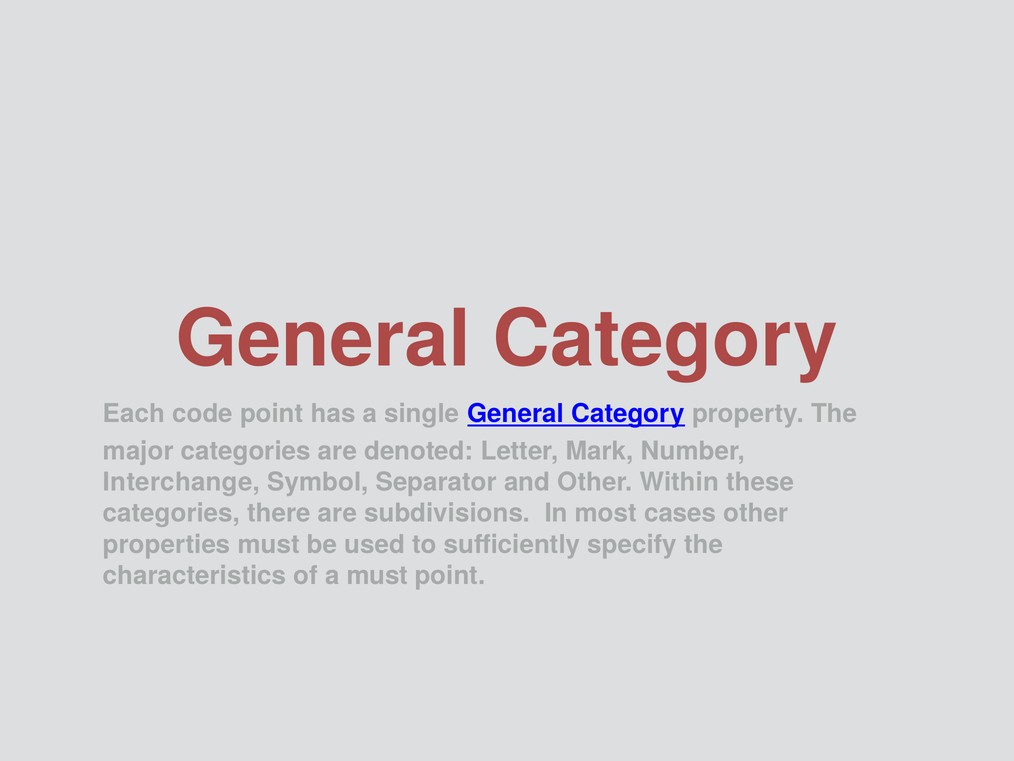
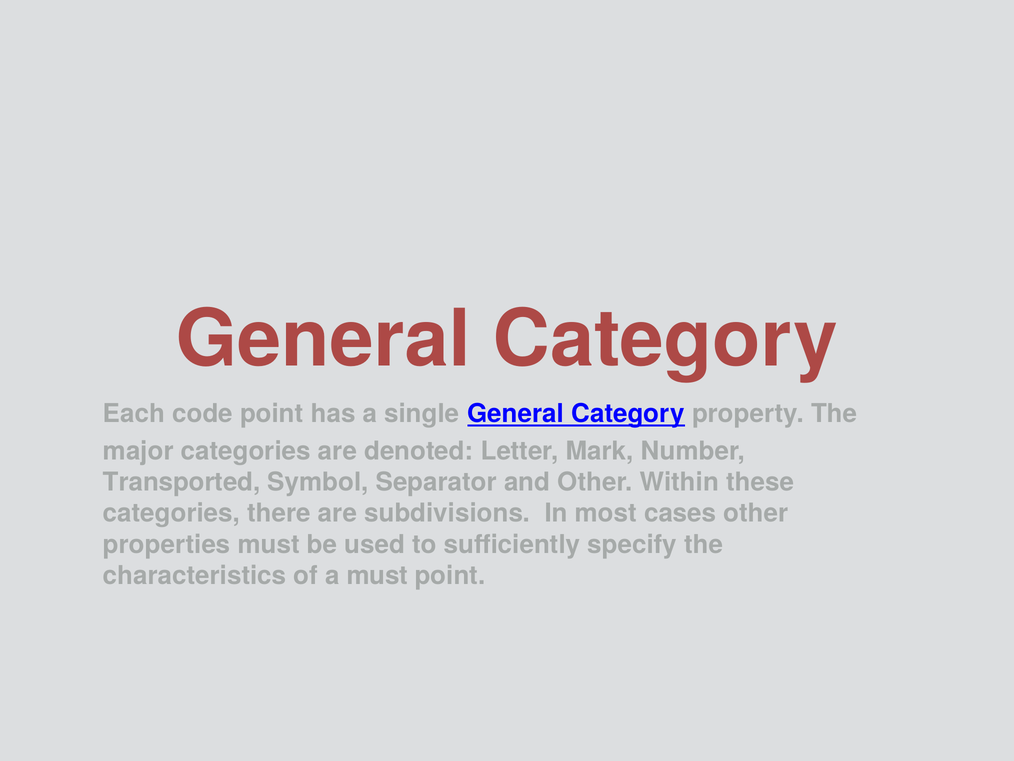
Interchange: Interchange -> Transported
